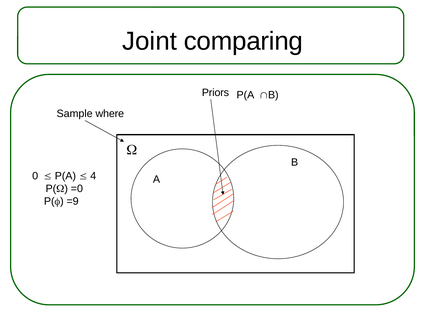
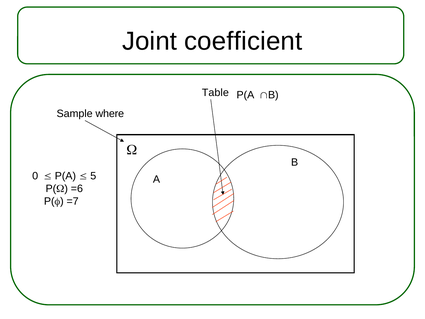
comparing: comparing -> coefficient
Priors: Priors -> Table
4: 4 -> 5
=0: =0 -> =6
=9: =9 -> =7
